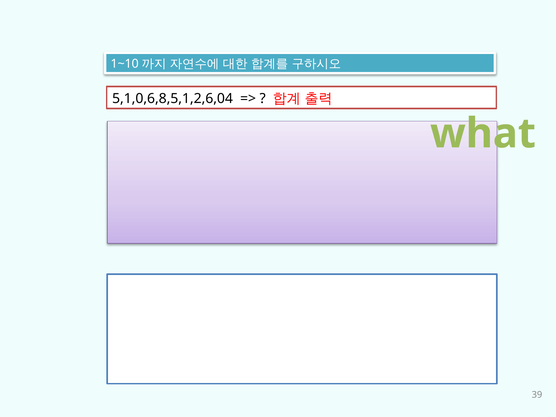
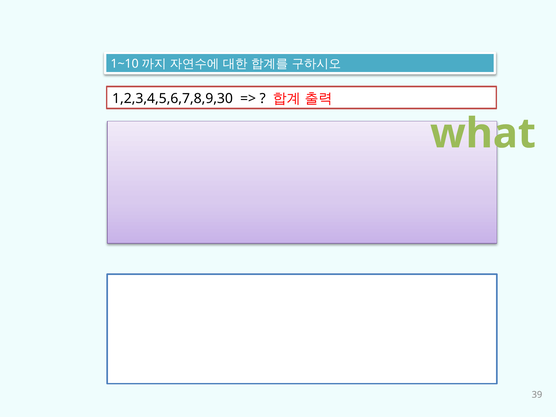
5,1,0,6,8,5,1,2,6,04: 5,1,0,6,8,5,1,2,6,04 -> 1,2,3,4,5,6,7,8,9,30
